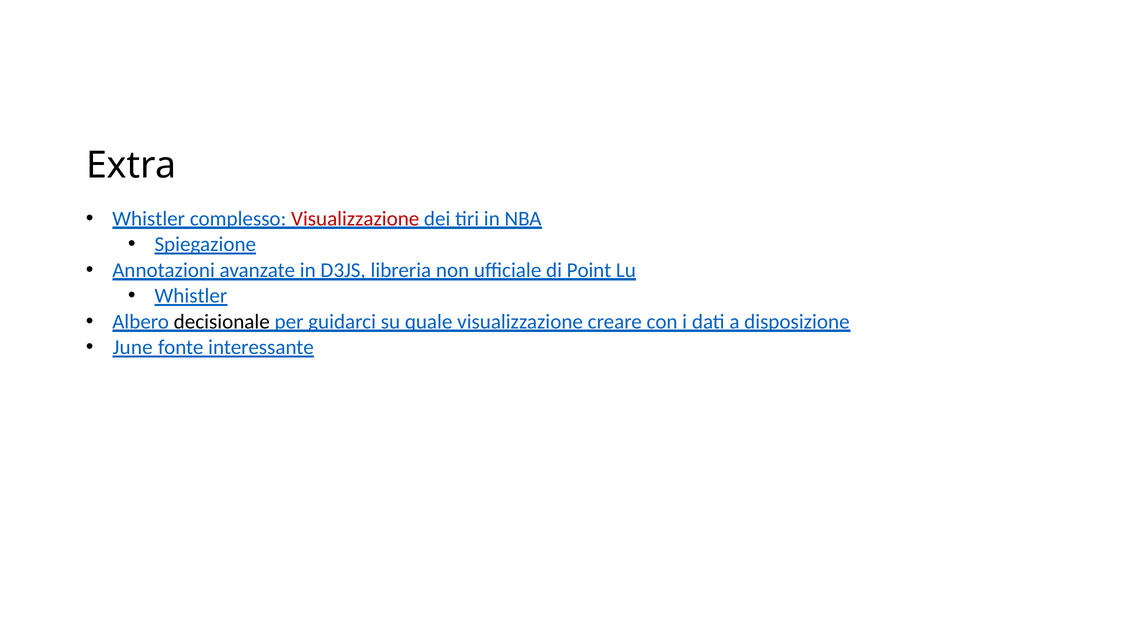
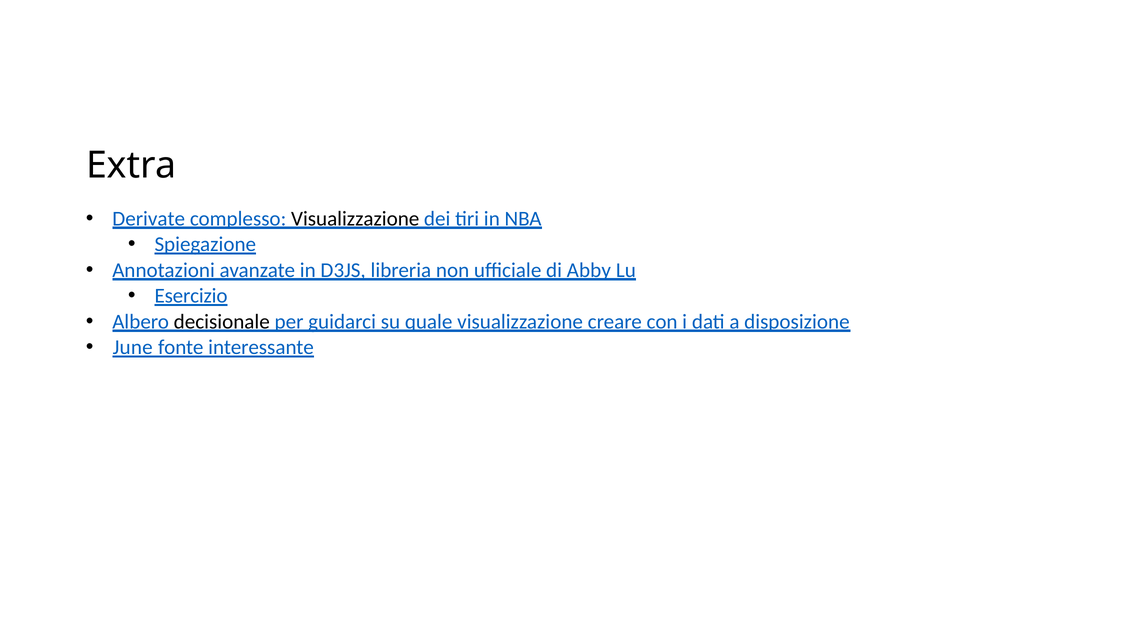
Whistler at (149, 219): Whistler -> Derivate
Visualizzazione at (355, 219) colour: red -> black
Point: Point -> Abby
Whistler at (191, 296): Whistler -> Esercizio
